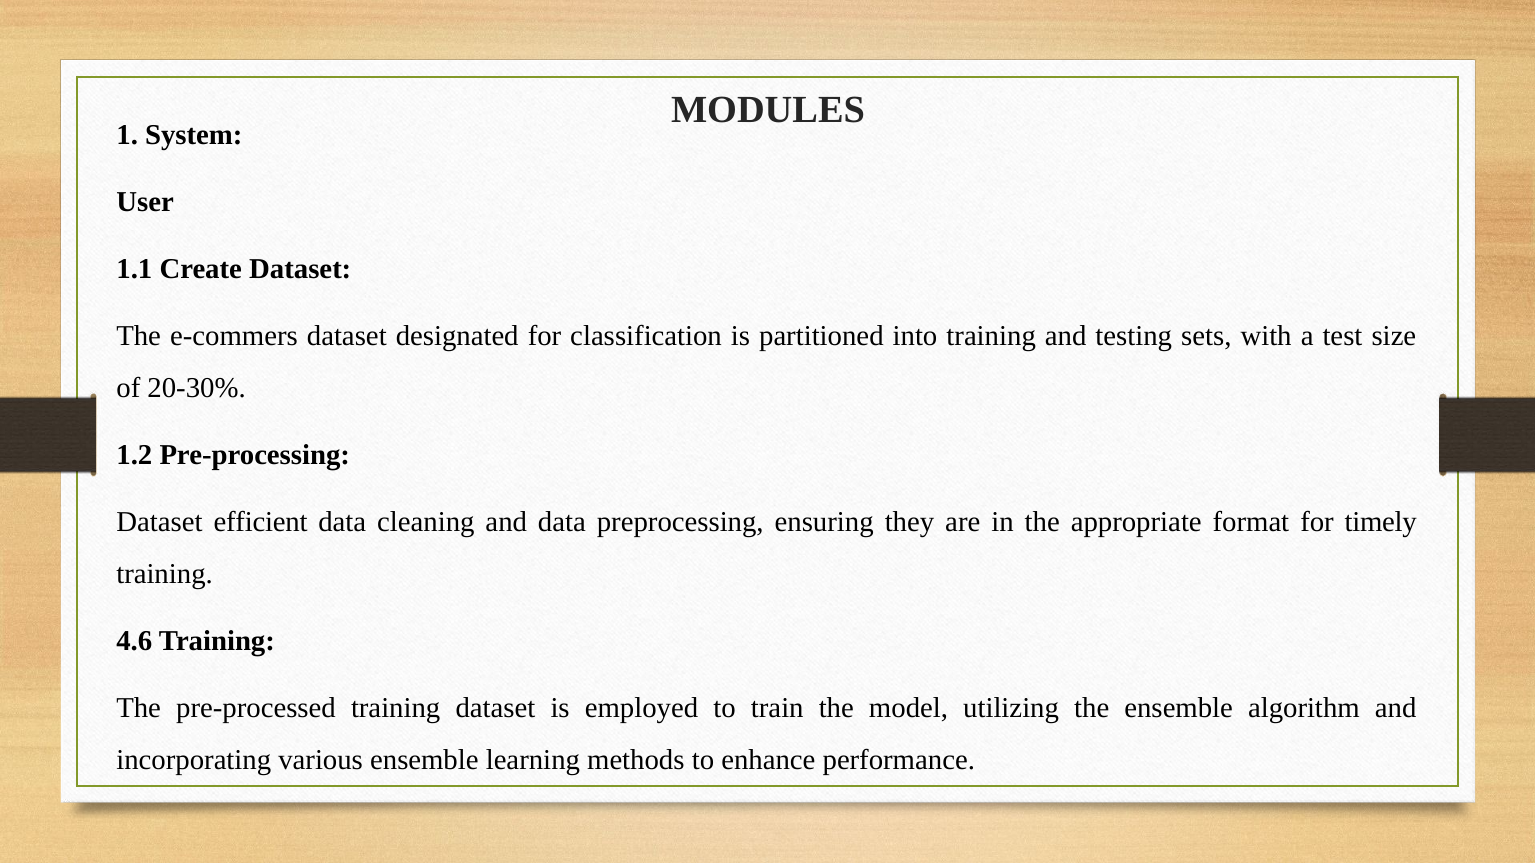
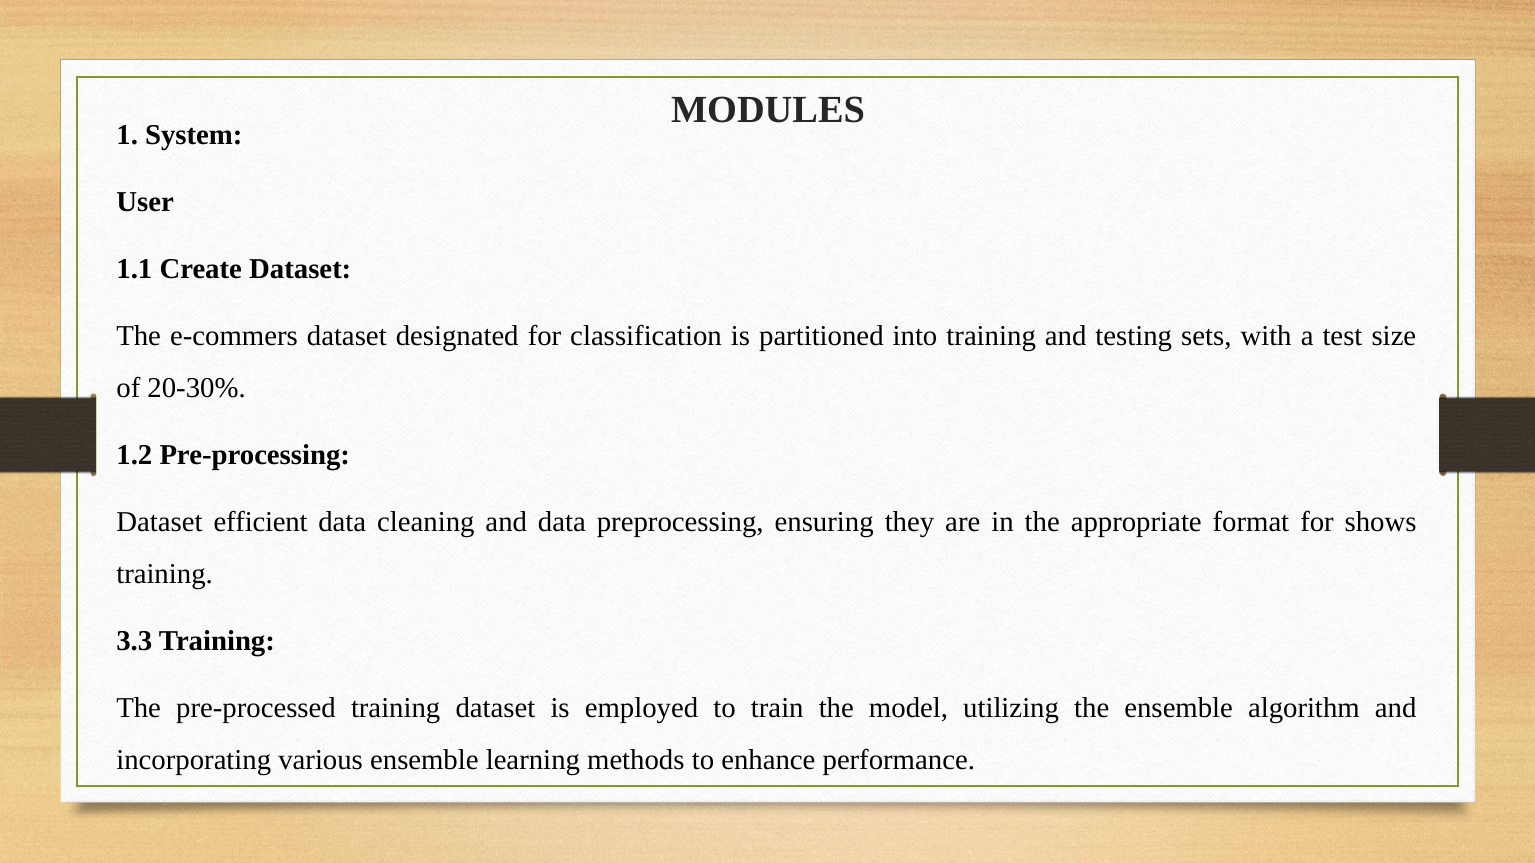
timely: timely -> shows
4.6: 4.6 -> 3.3
